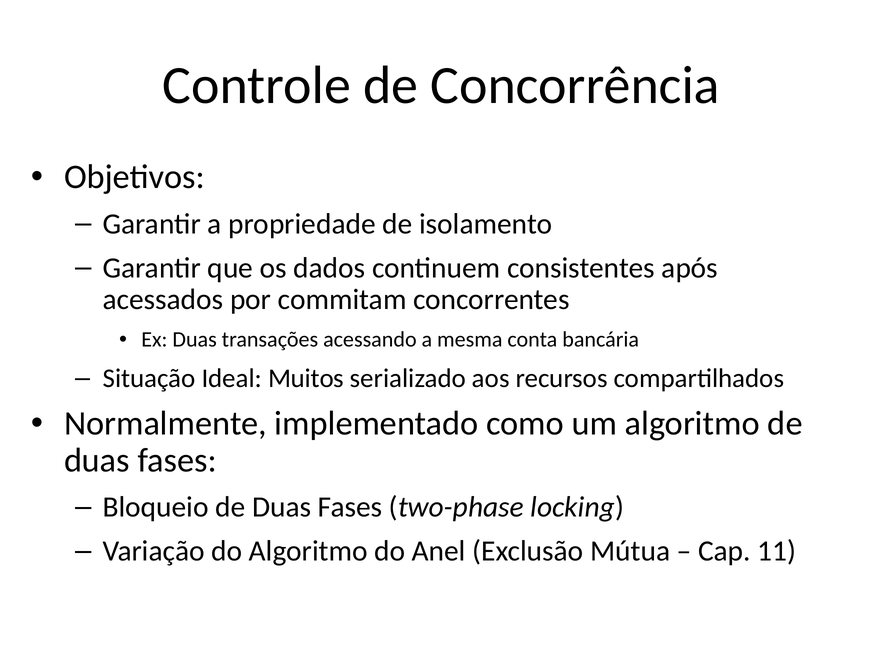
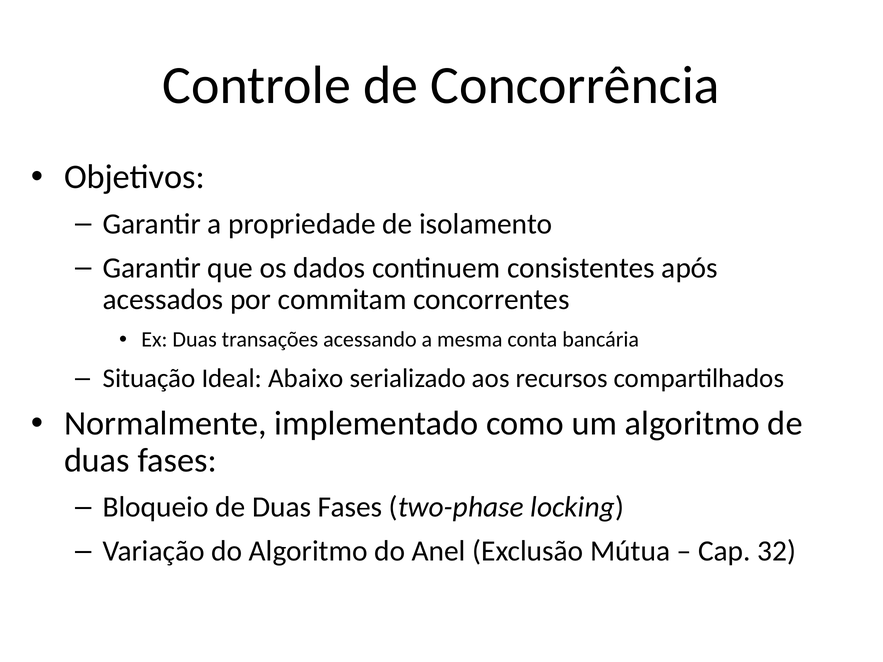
Muitos: Muitos -> Abaixo
11: 11 -> 32
